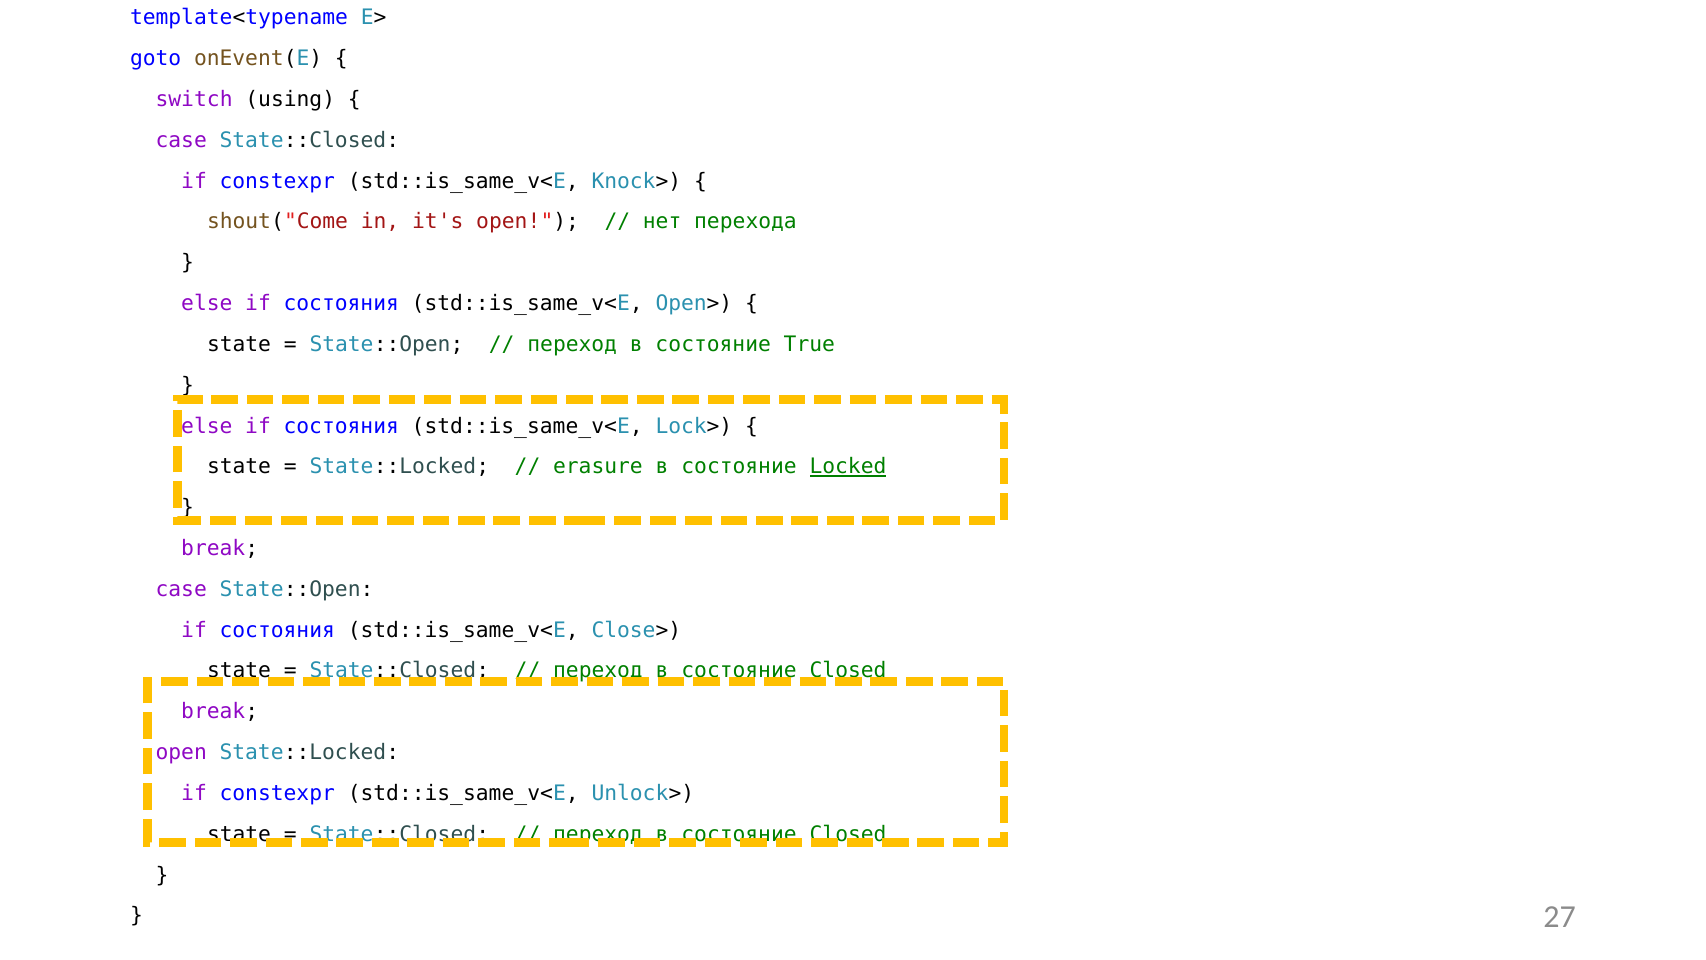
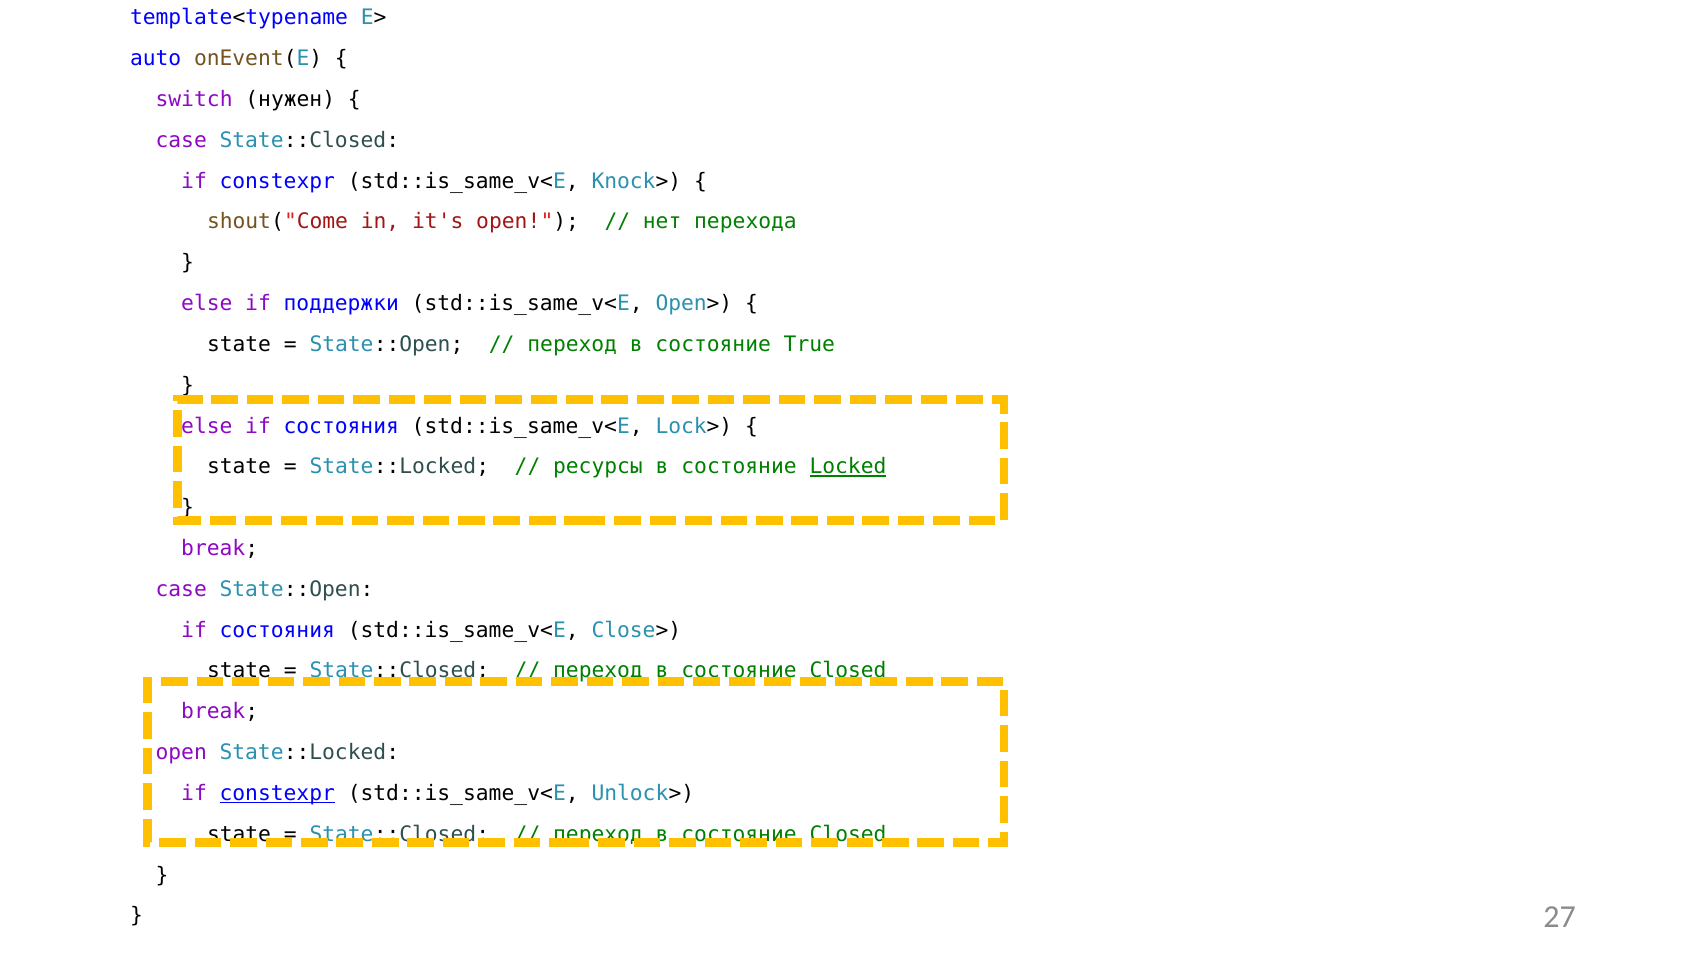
goto: goto -> auto
using: using -> нужен
состояния at (341, 303): состояния -> поддержки
erasure: erasure -> ресурсы
constexpr at (277, 793) underline: none -> present
